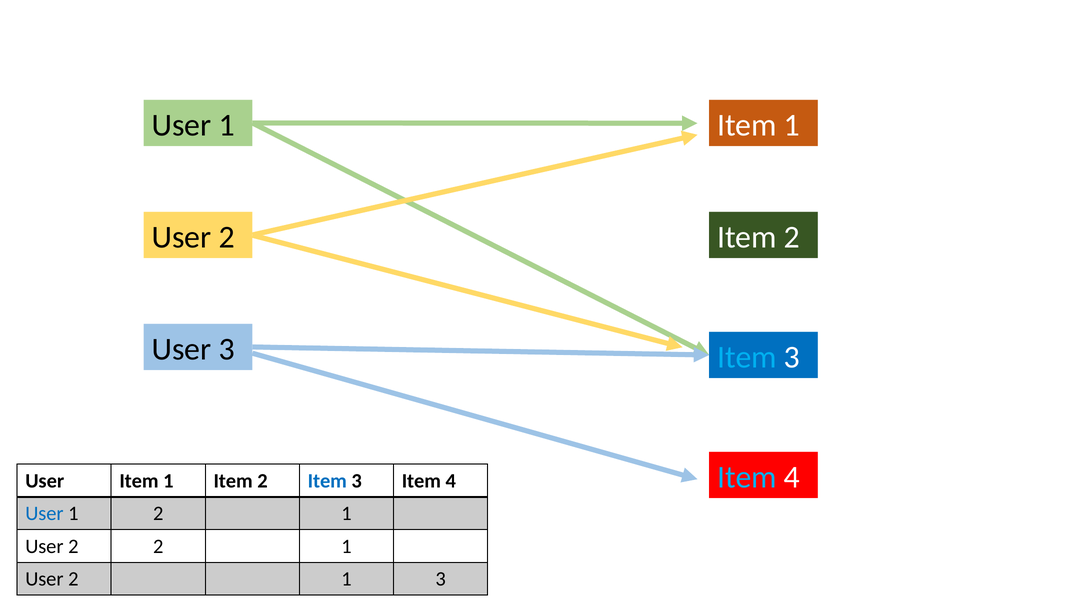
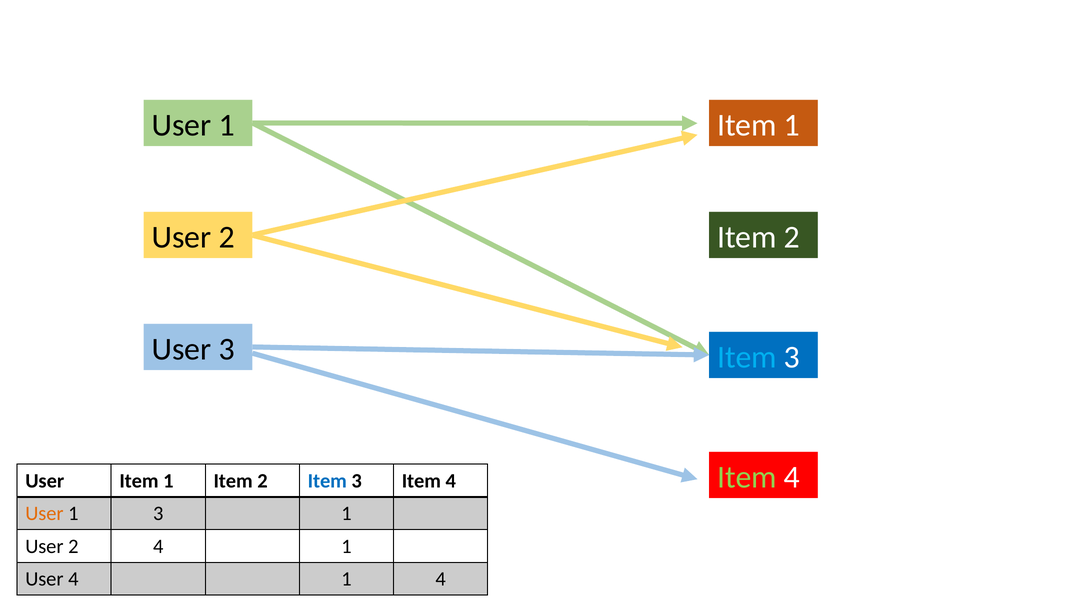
Item at (747, 477) colour: light blue -> light green
User at (44, 513) colour: blue -> orange
1 2: 2 -> 3
2 2: 2 -> 4
2 at (73, 579): 2 -> 4
1 3: 3 -> 4
